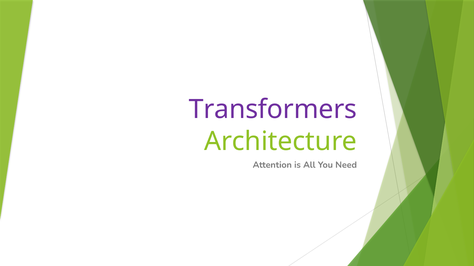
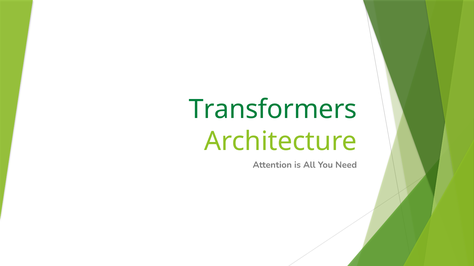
Transformers colour: purple -> green
